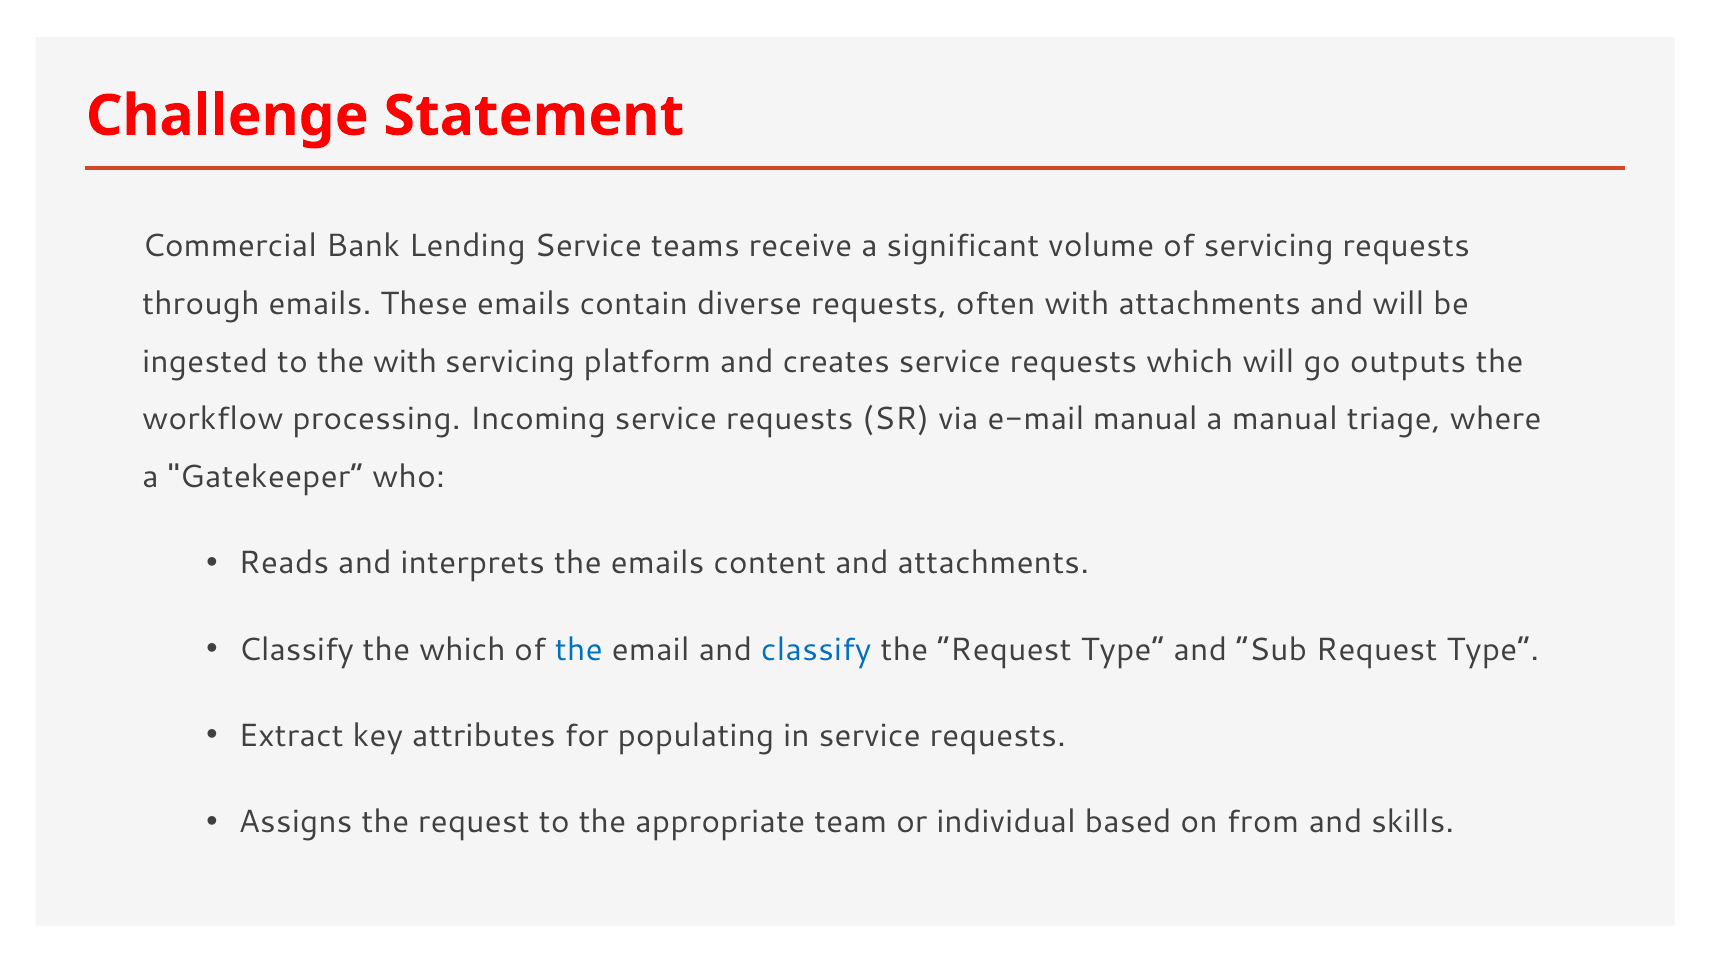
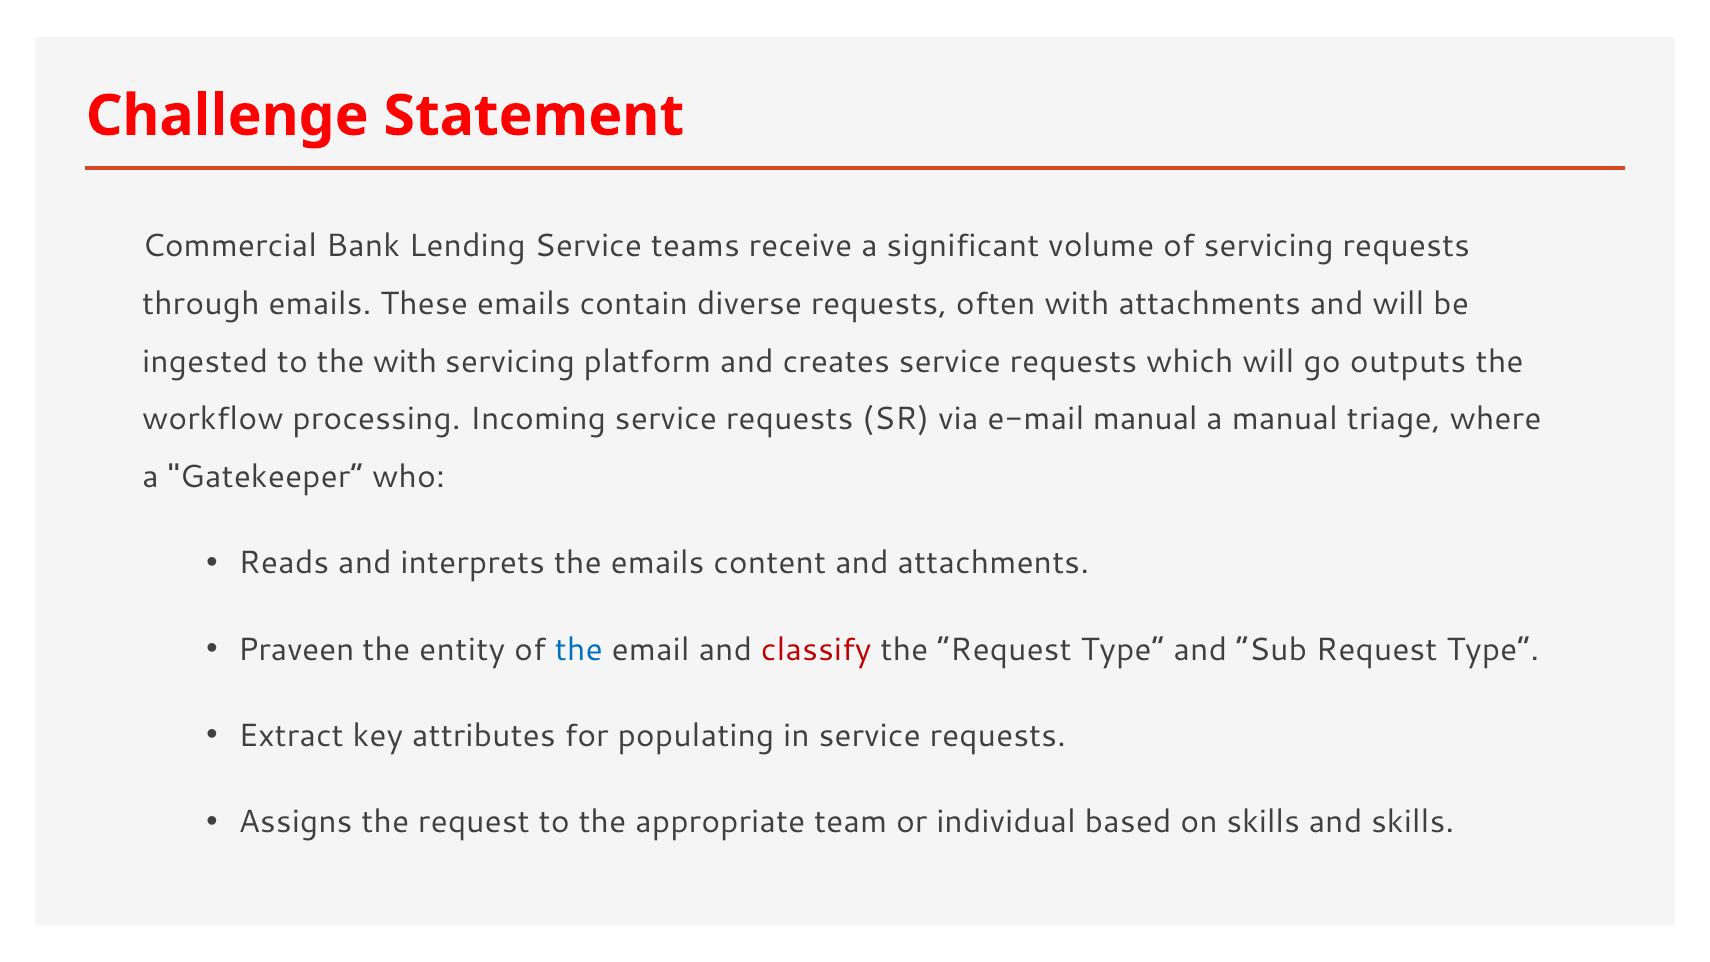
Classify at (296, 650): Classify -> Praveen
the which: which -> entity
classify at (816, 650) colour: blue -> red
on from: from -> skills
